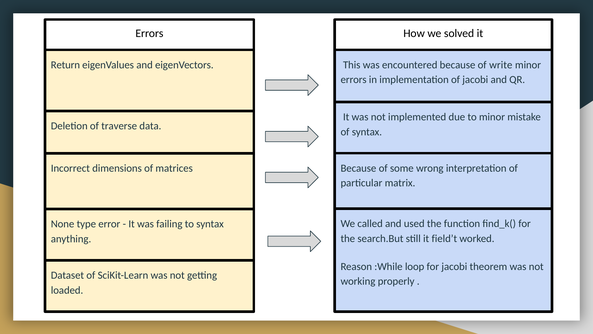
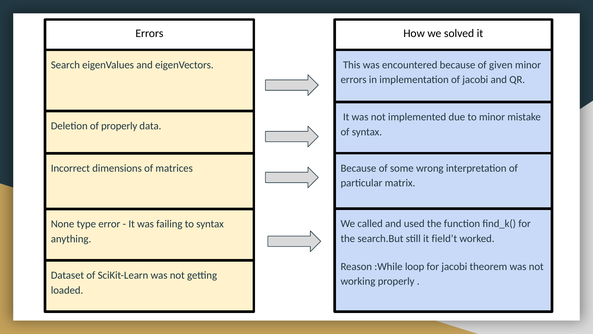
Return: Return -> Search
write: write -> given
of traverse: traverse -> properly
